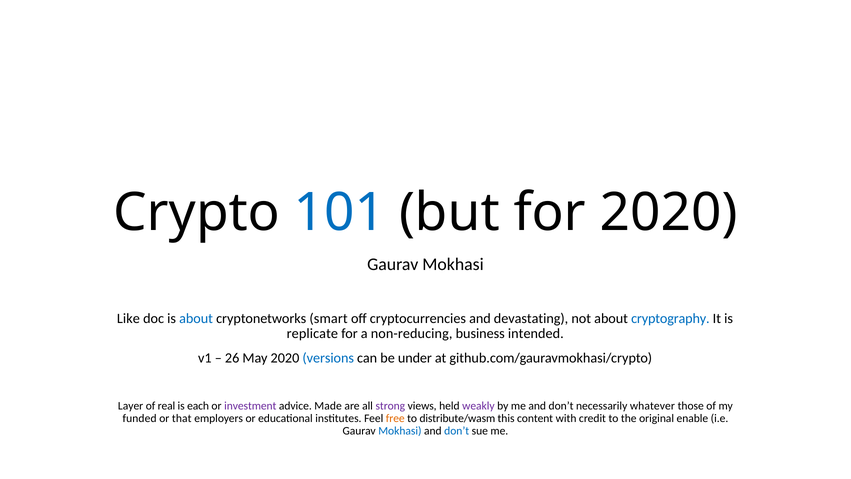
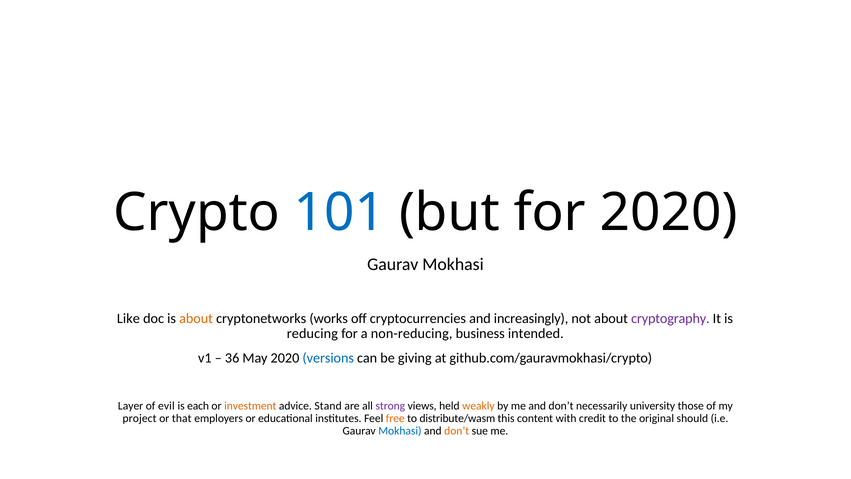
about at (196, 318) colour: blue -> orange
smart: smart -> works
devastating: devastating -> increasingly
cryptography colour: blue -> purple
replicate: replicate -> reducing
26: 26 -> 36
under: under -> giving
real: real -> evil
investment colour: purple -> orange
Made: Made -> Stand
weakly colour: purple -> orange
whatever: whatever -> university
funded: funded -> project
enable: enable -> should
don’t at (457, 431) colour: blue -> orange
